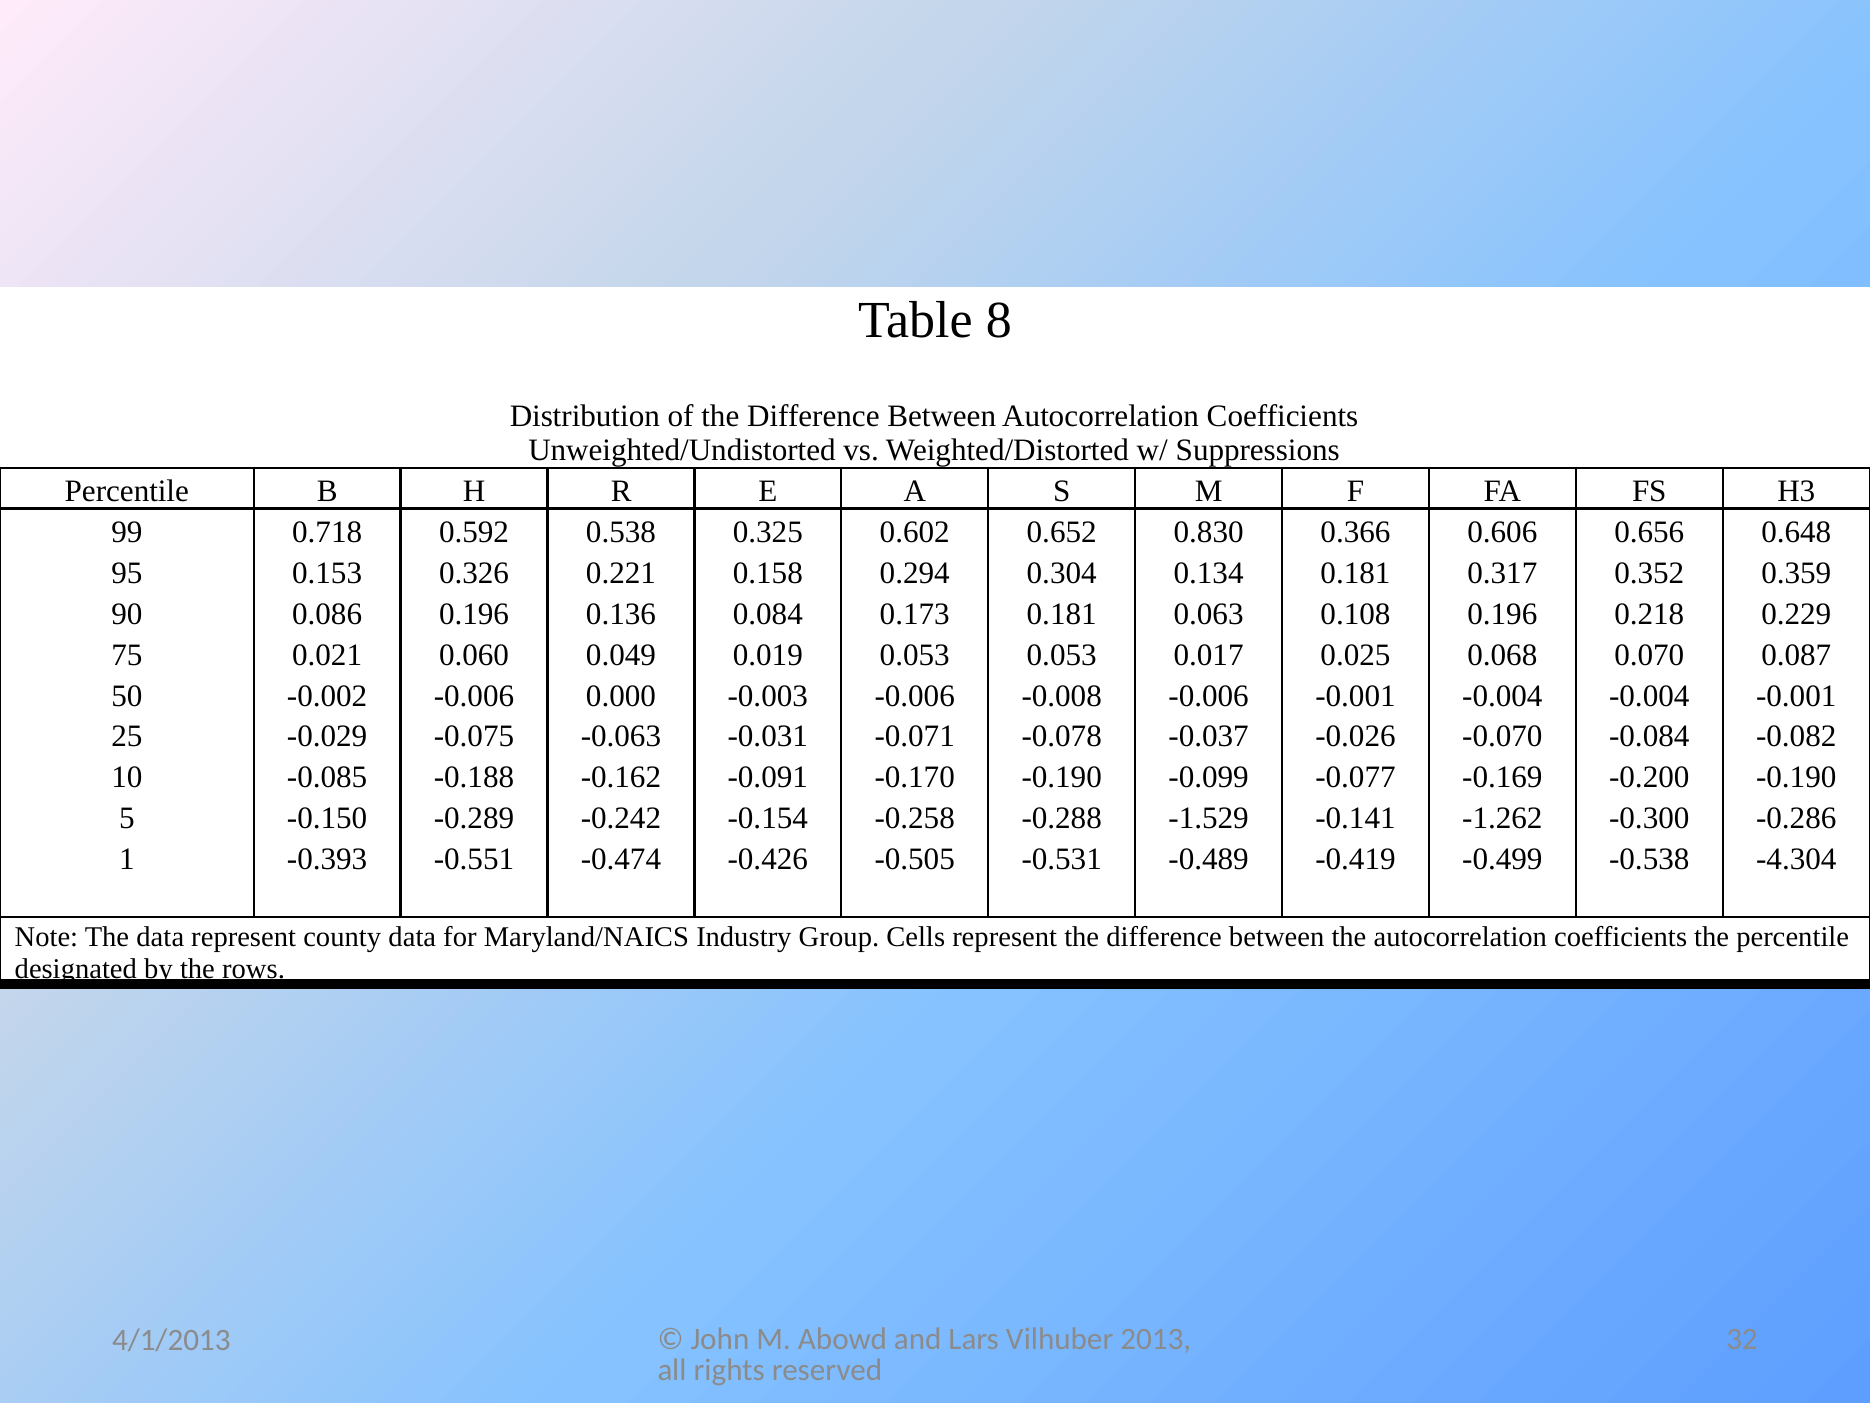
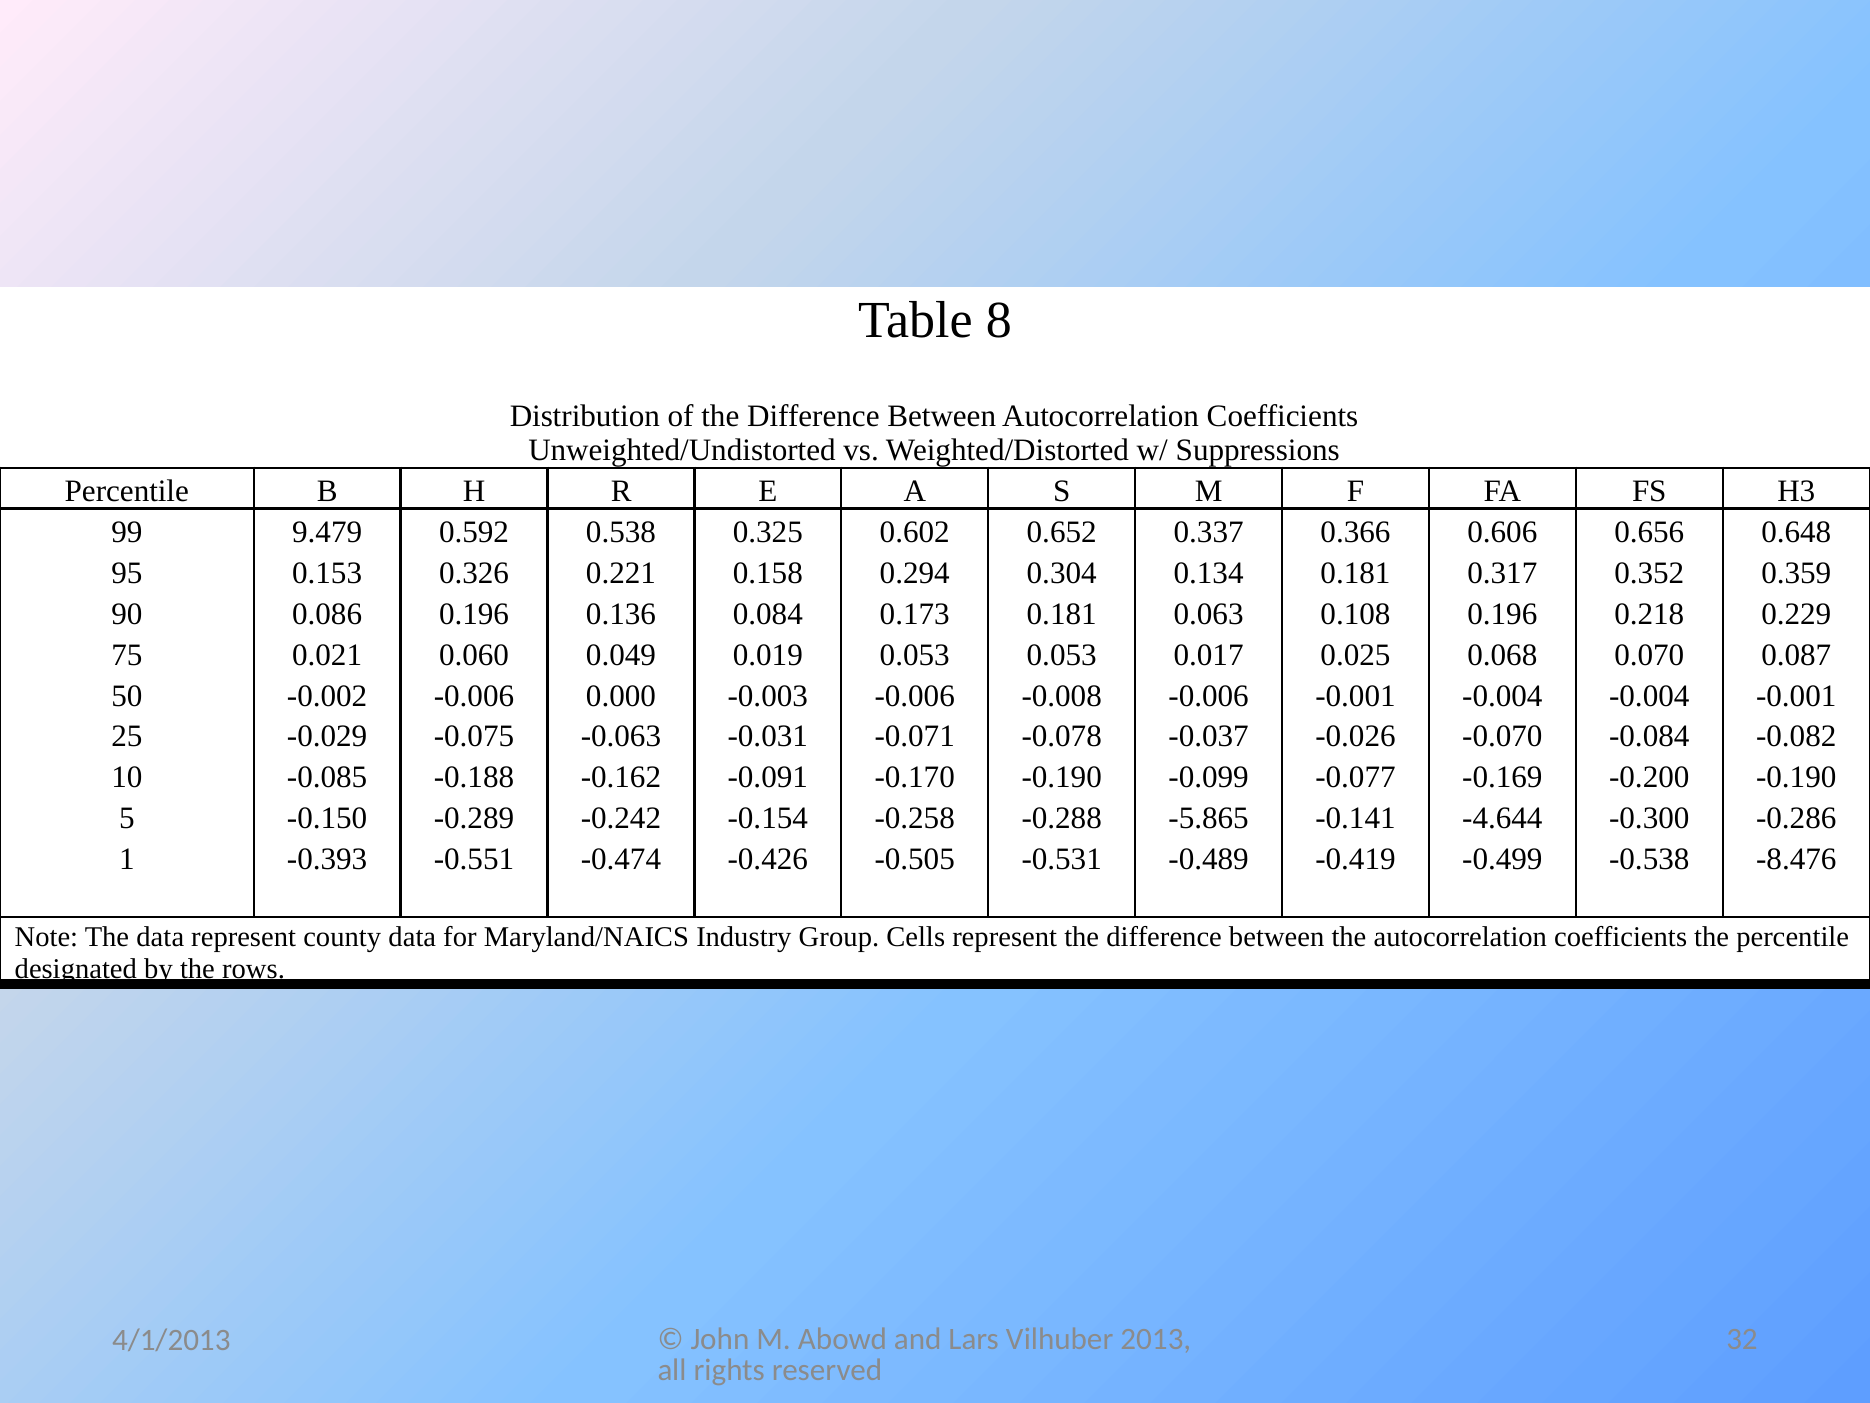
0.718: 0.718 -> 9.479
0.830: 0.830 -> 0.337
-1.529: -1.529 -> -5.865
-1.262: -1.262 -> -4.644
-4.304: -4.304 -> -8.476
